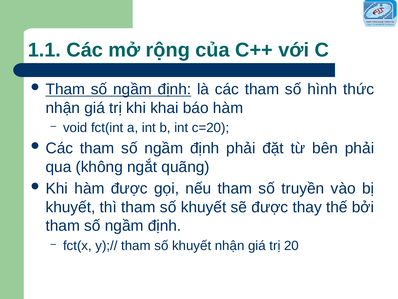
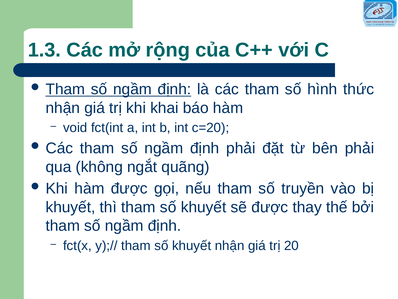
1.1: 1.1 -> 1.3
